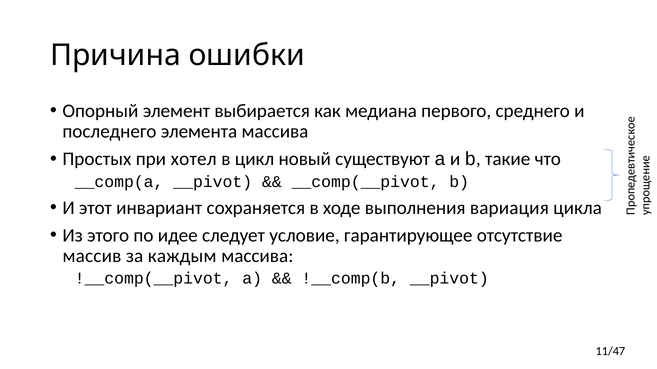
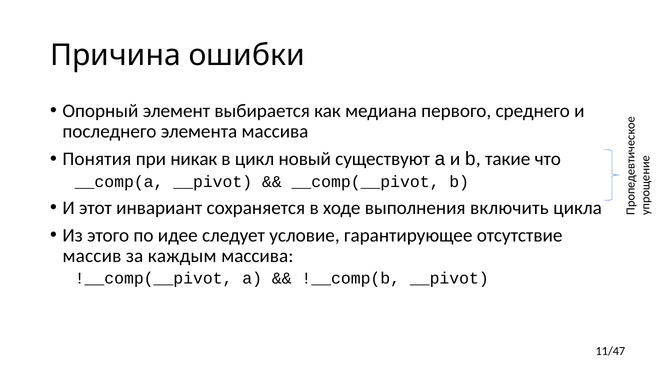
Простых: Простых -> Понятия
хотел: хотел -> никак
вариация: вариация -> включить
